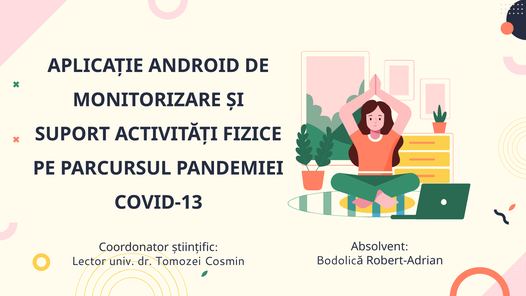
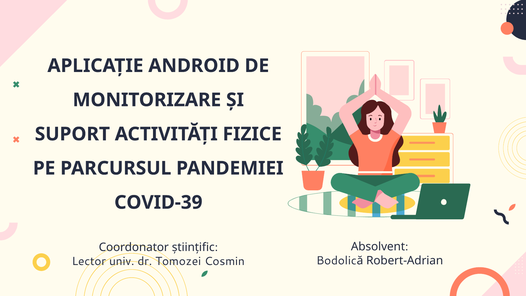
COVID-13: COVID-13 -> COVID-39
